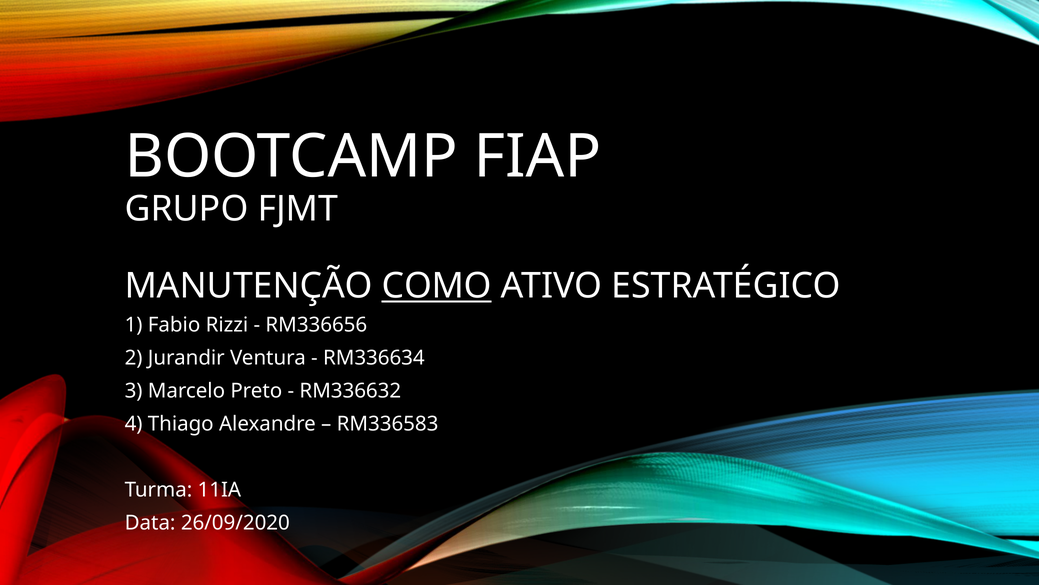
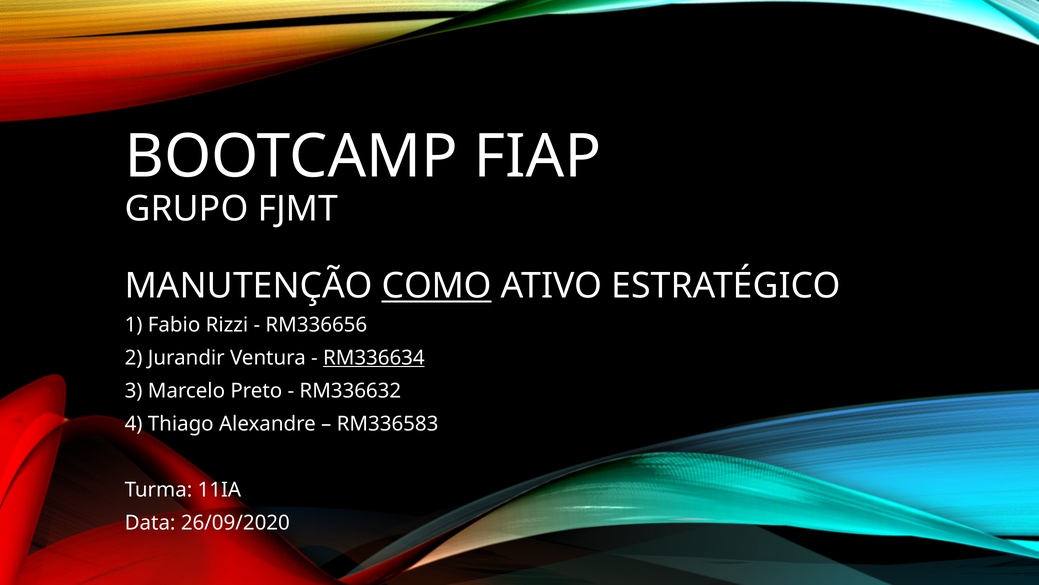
RM336634 underline: none -> present
